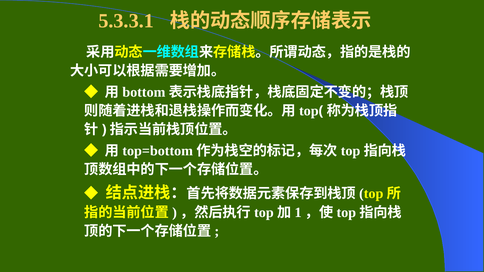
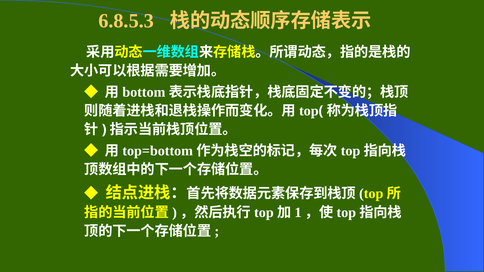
5.3.3.1: 5.3.3.1 -> 6.8.5.3
